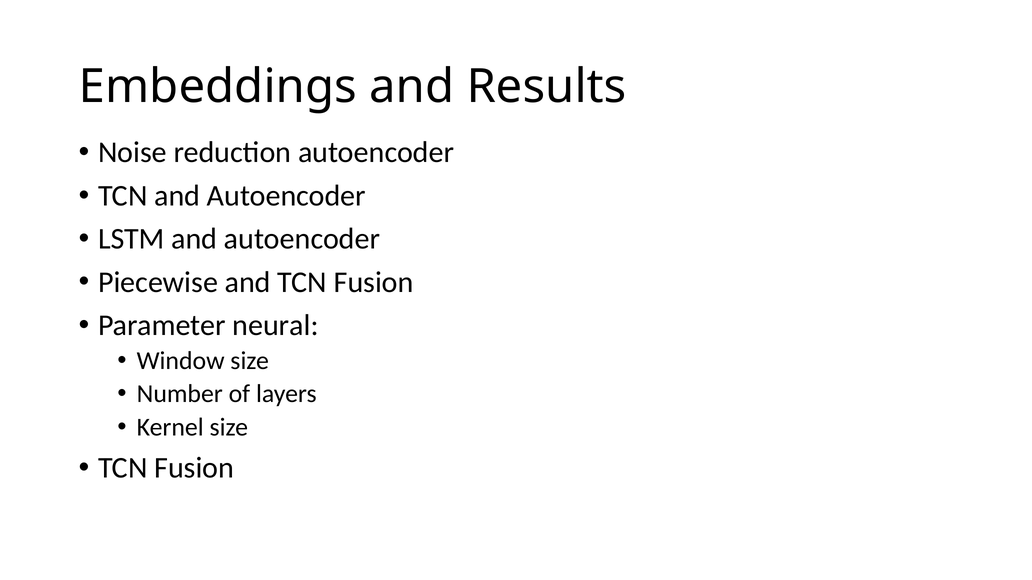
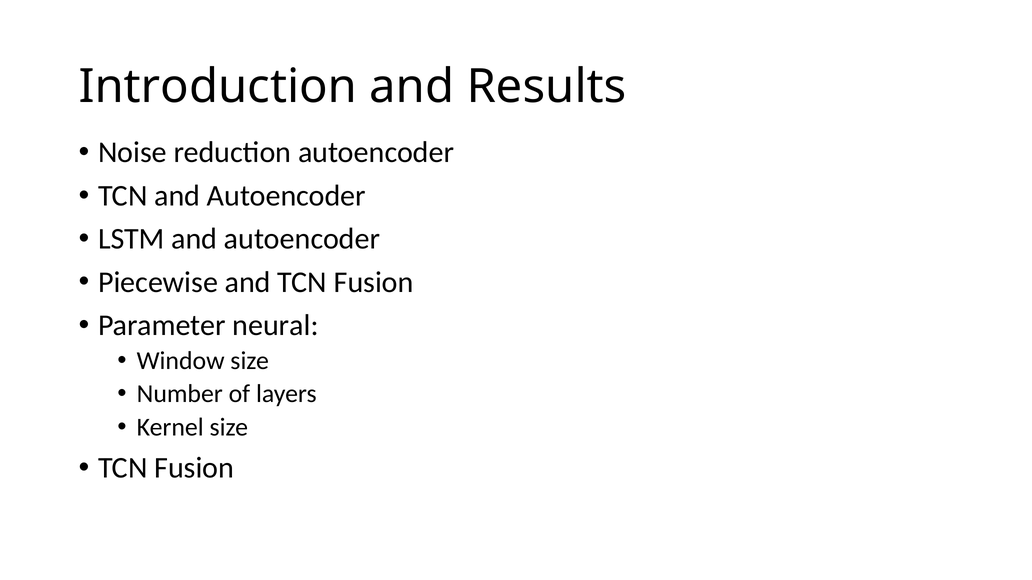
Embeddings: Embeddings -> Introduction
